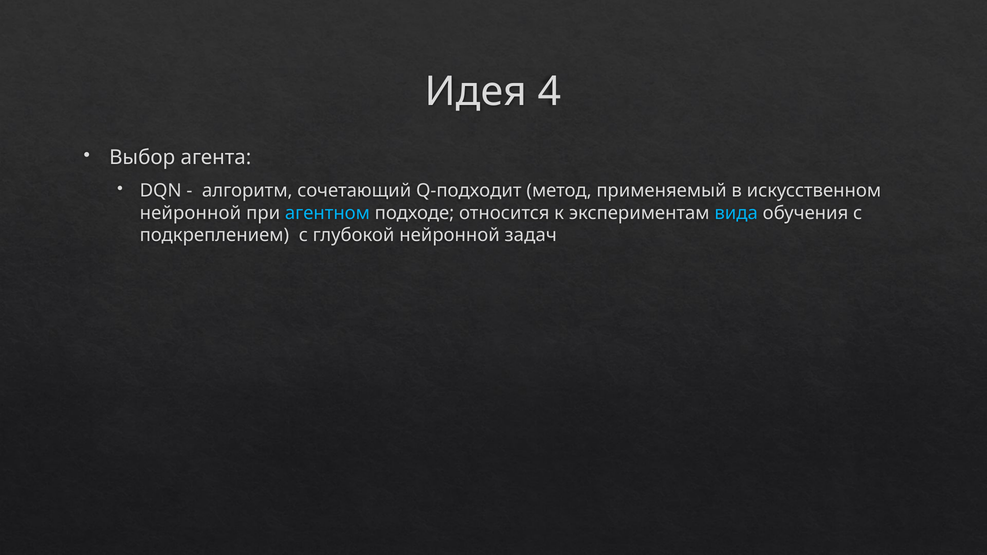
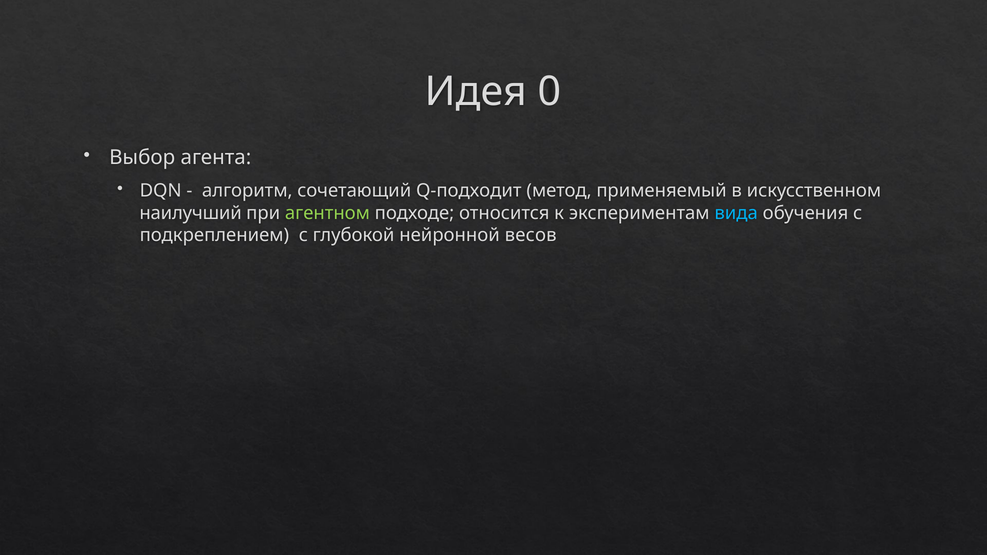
4: 4 -> 0
нейронной at (190, 213): нейронной -> наилучший
агентном colour: light blue -> light green
задач: задач -> весов
